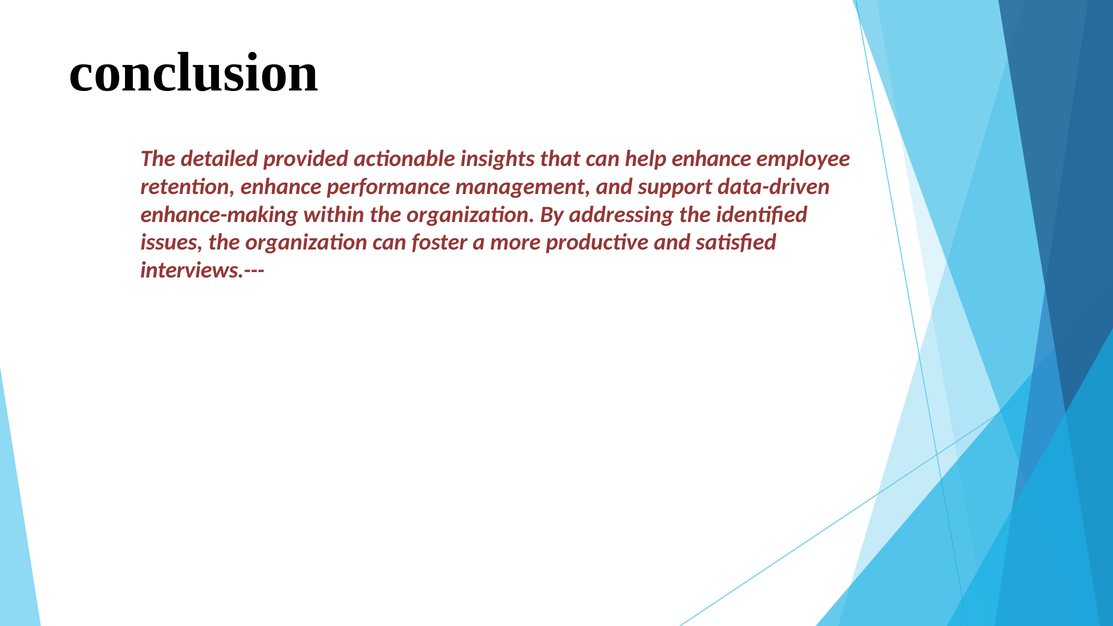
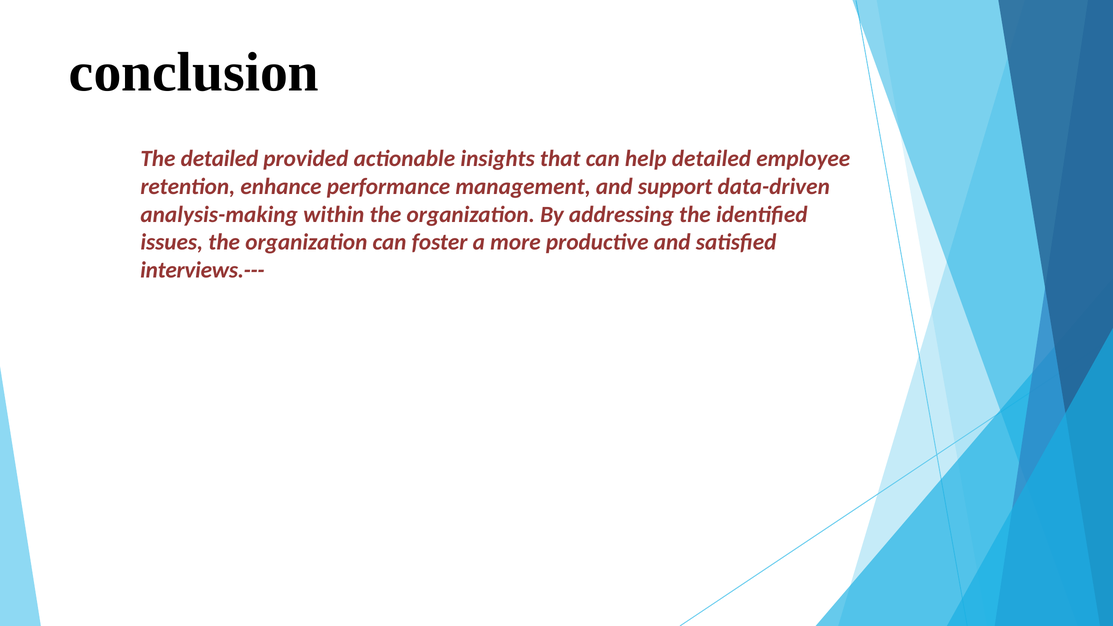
help enhance: enhance -> detailed
enhance-making: enhance-making -> analysis-making
